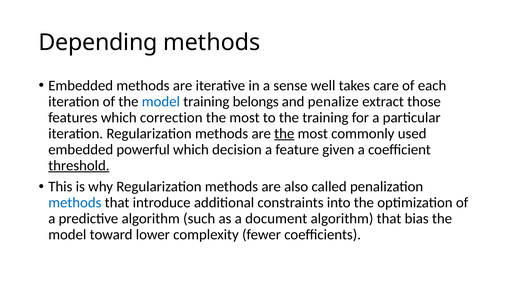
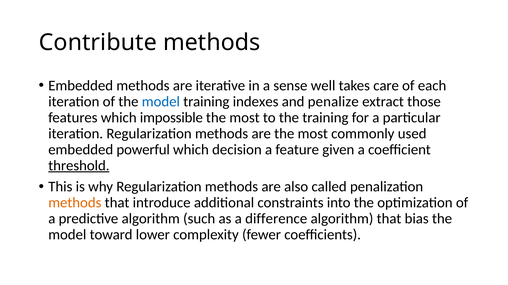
Depending: Depending -> Contribute
belongs: belongs -> indexes
correction: correction -> impossible
the at (284, 134) underline: present -> none
methods at (75, 203) colour: blue -> orange
document: document -> difference
